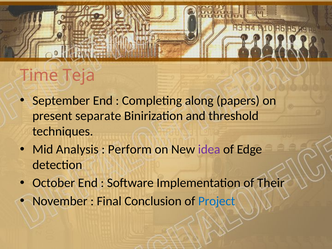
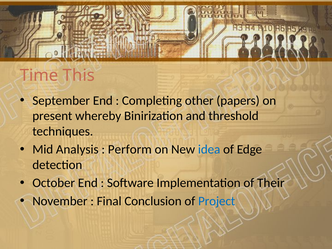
Teja: Teja -> This
along: along -> other
separate: separate -> whereby
idea colour: purple -> blue
